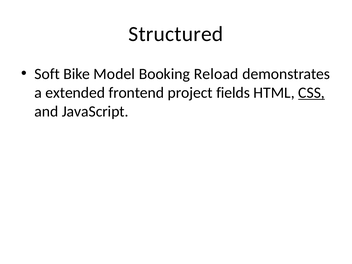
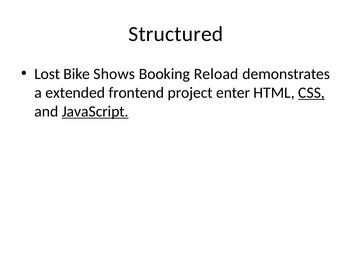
Soft: Soft -> Lost
Model: Model -> Shows
fields: fields -> enter
JavaScript underline: none -> present
